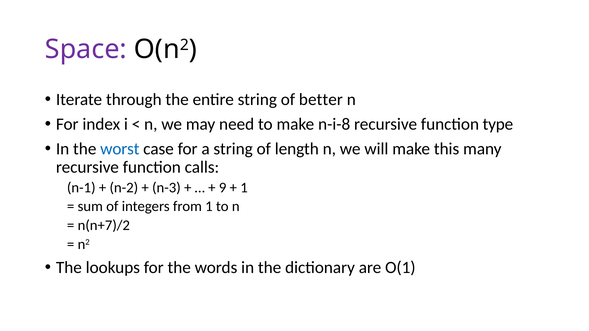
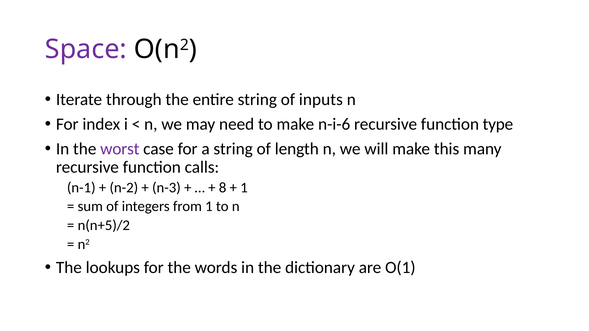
better: better -> inputs
n-i-8: n-i-8 -> n-i-6
worst colour: blue -> purple
9: 9 -> 8
n(n+7)/2: n(n+7)/2 -> n(n+5)/2
